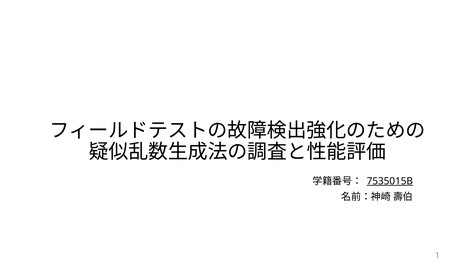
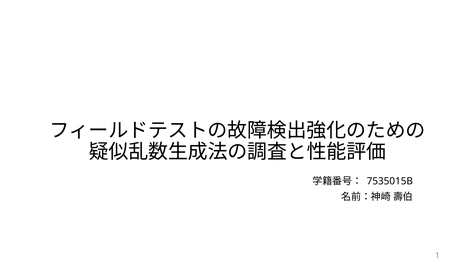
7535015B underline: present -> none
